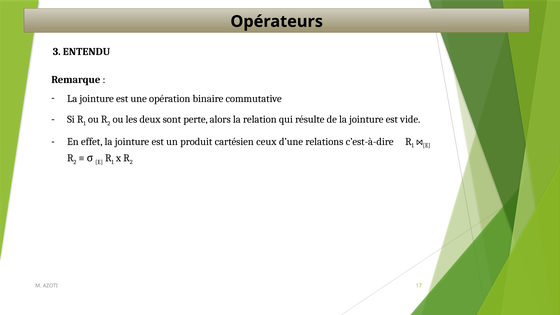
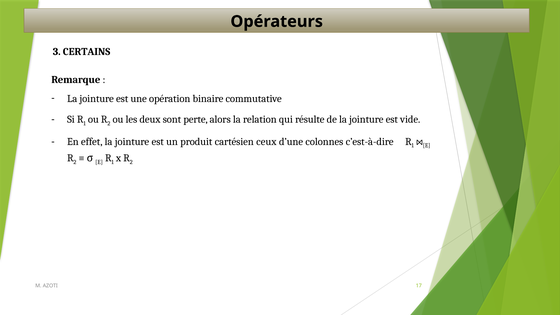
ENTENDU: ENTENDU -> CERTAINS
relations: relations -> colonnes
